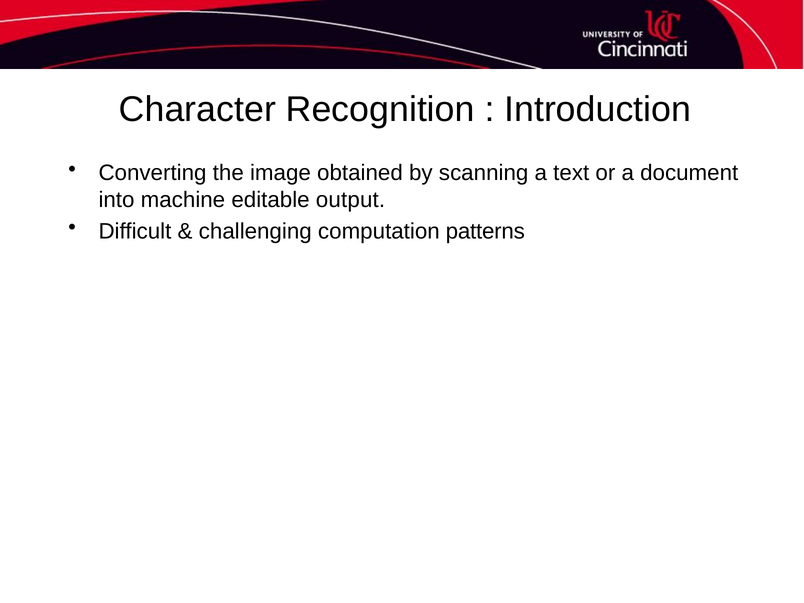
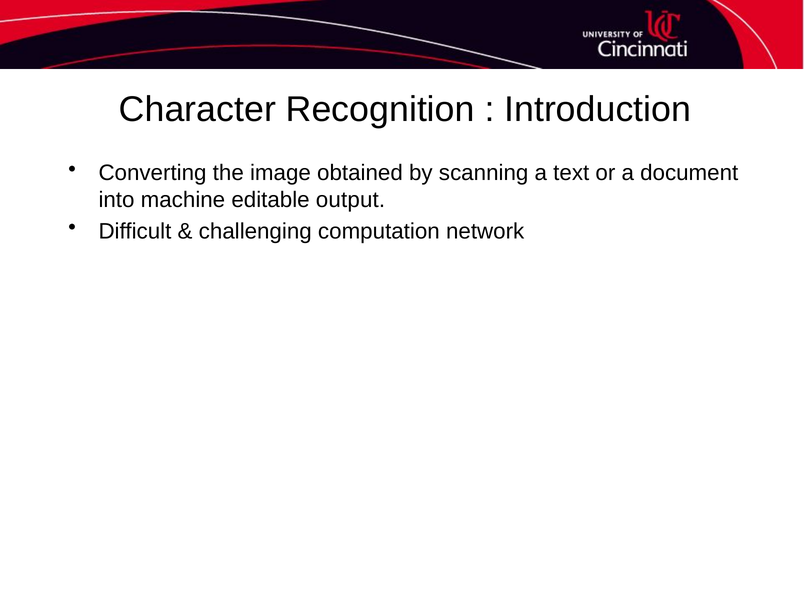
patterns: patterns -> network
